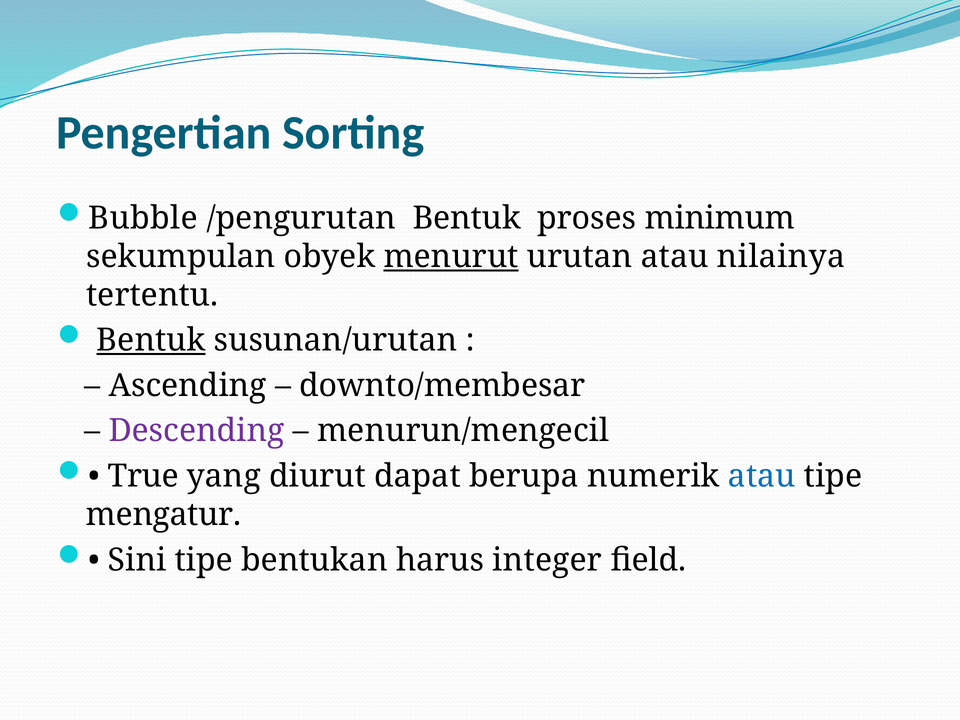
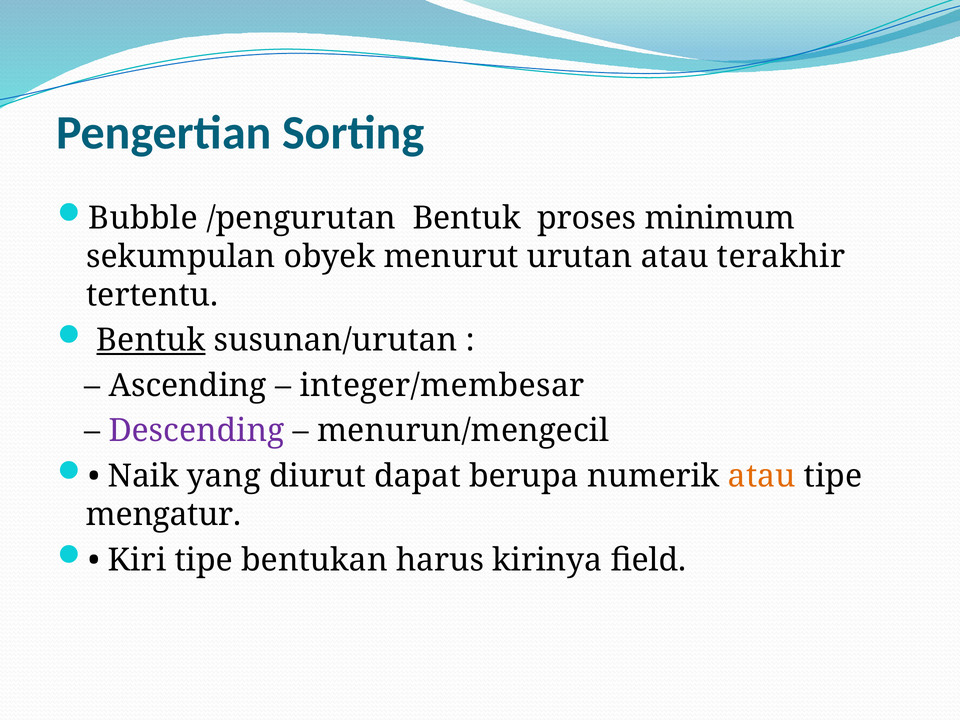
menurut underline: present -> none
nilainya: nilainya -> terakhir
downto/membesar: downto/membesar -> integer/membesar
True: True -> Naik
atau at (762, 476) colour: blue -> orange
Sini: Sini -> Kiri
integer: integer -> kirinya
